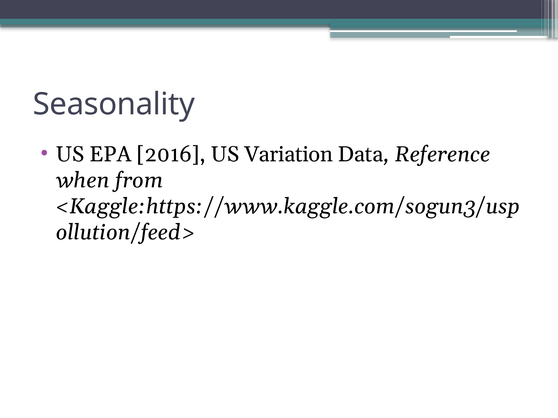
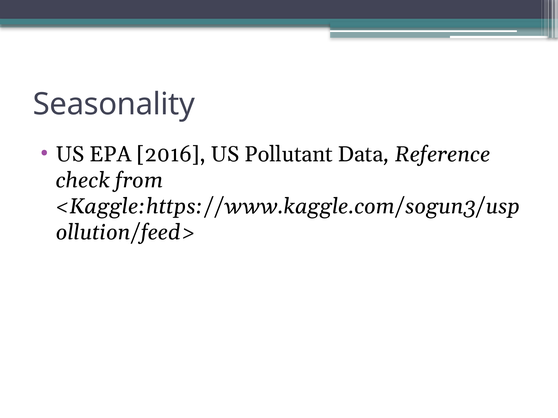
Variation: Variation -> Pollutant
when: when -> check
